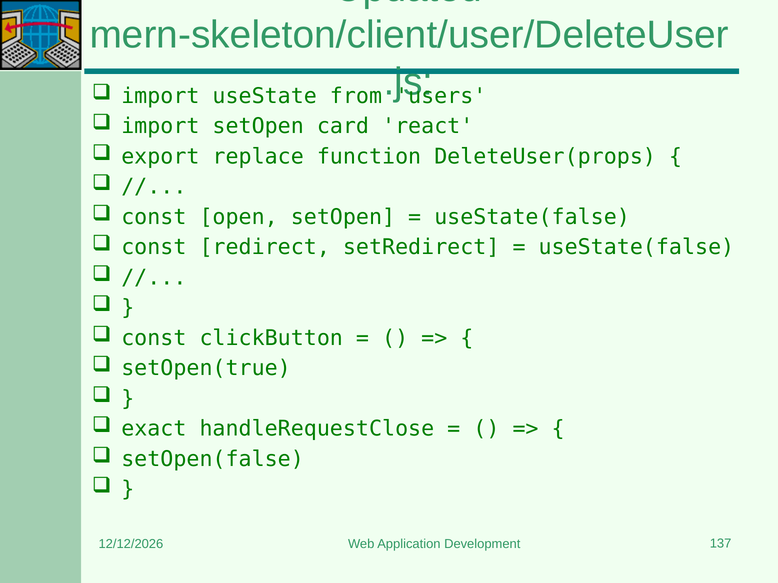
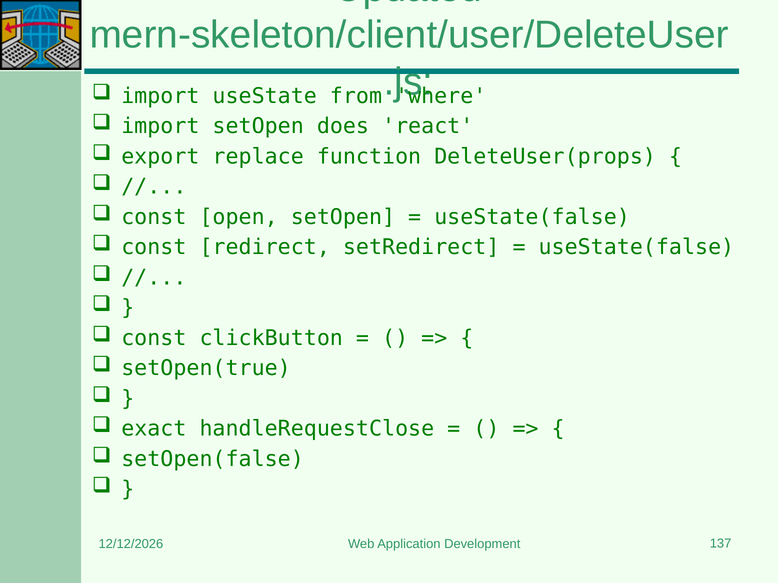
users: users -> where
card: card -> does
